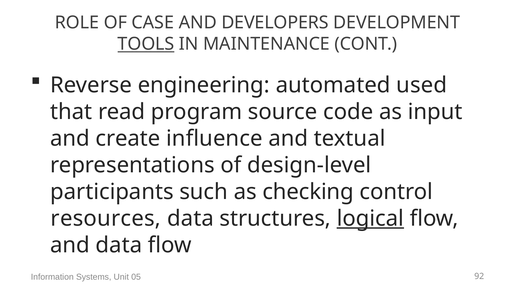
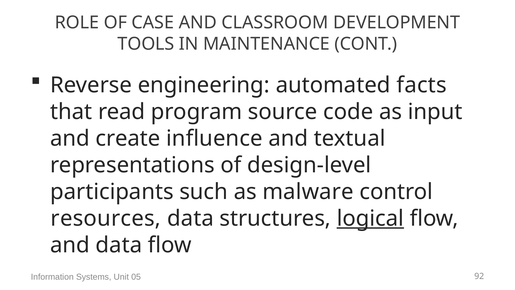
DEVELOPERS: DEVELOPERS -> CLASSROOM
TOOLS underline: present -> none
used: used -> facts
checking: checking -> malware
